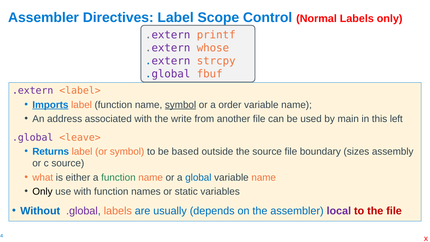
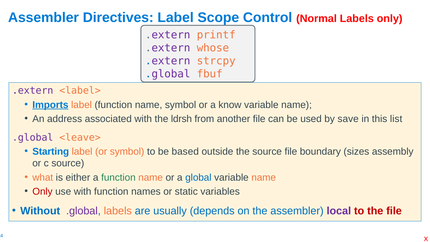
symbol at (181, 105) underline: present -> none
order: order -> know
write: write -> ldrsh
main: main -> save
left: left -> list
Returns: Returns -> Starting
Only at (42, 191) colour: black -> red
